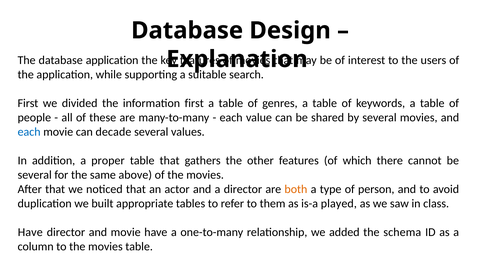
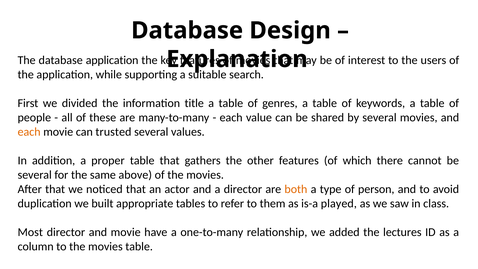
information first: first -> title
each at (29, 132) colour: blue -> orange
decade: decade -> trusted
Have at (30, 232): Have -> Most
schema: schema -> lectures
